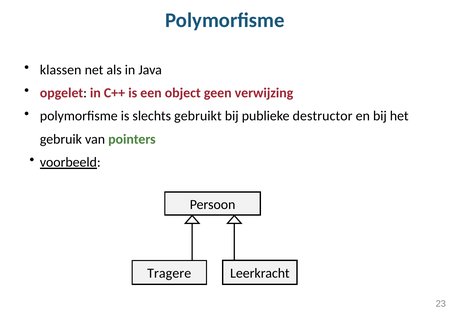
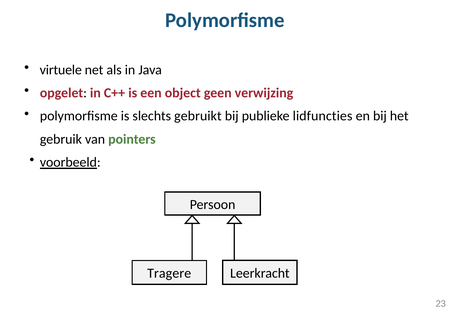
klassen: klassen -> virtuele
destructor: destructor -> lidfuncties
